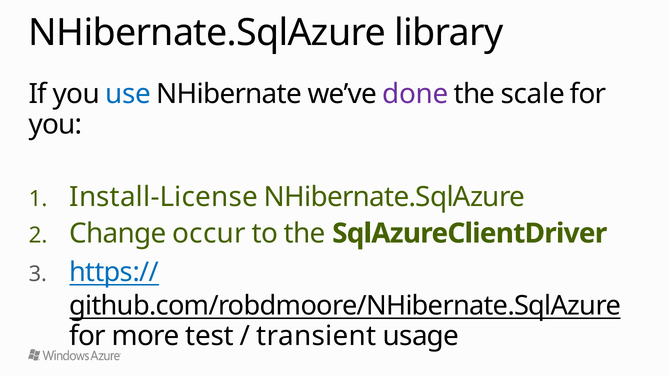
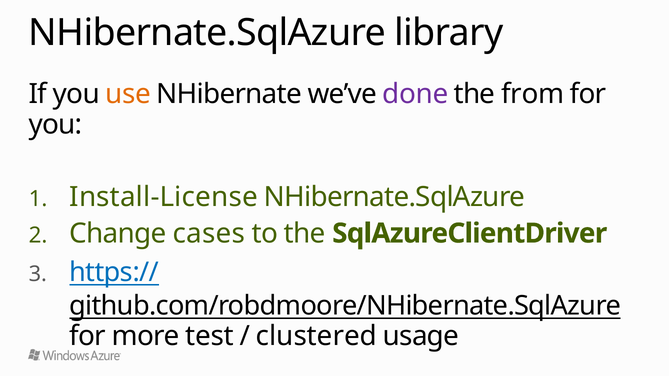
use colour: blue -> orange
scale: scale -> from
occur: occur -> cases
transient: transient -> clustered
